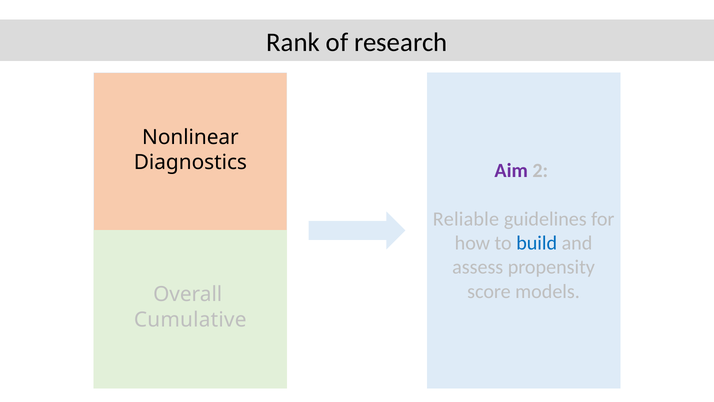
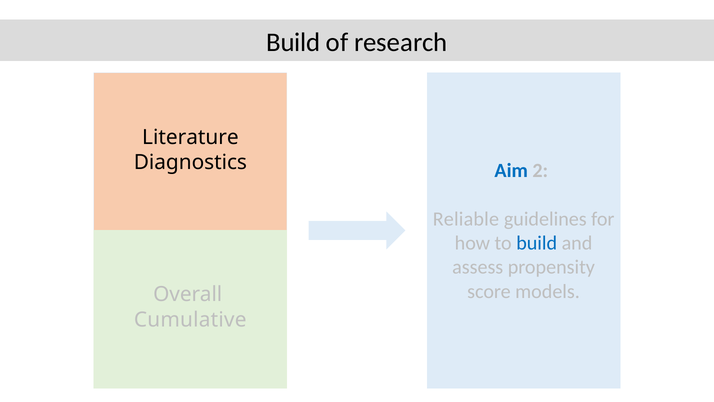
Rank at (293, 42): Rank -> Build
Nonlinear: Nonlinear -> Literature
Aim at (511, 171) colour: purple -> blue
